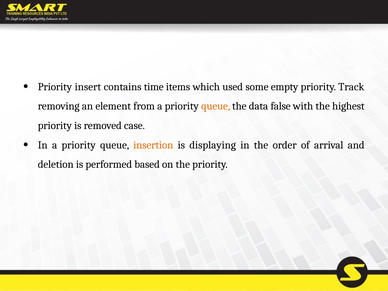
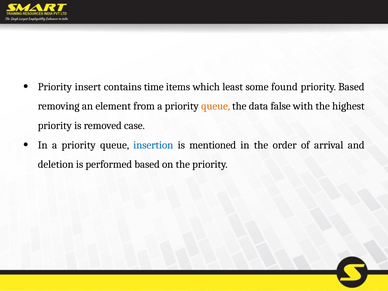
used: used -> least
empty: empty -> found
priority Track: Track -> Based
insertion colour: orange -> blue
displaying: displaying -> mentioned
